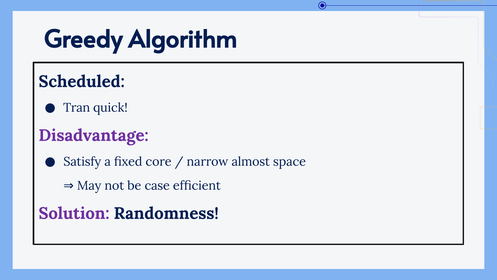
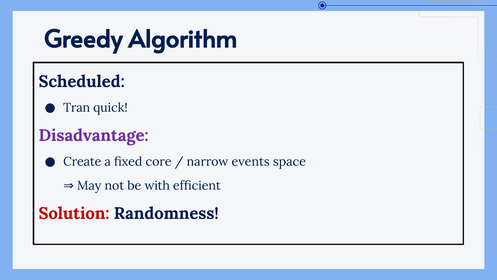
Satisfy: Satisfy -> Create
almost: almost -> events
case: case -> with
Solution colour: purple -> red
